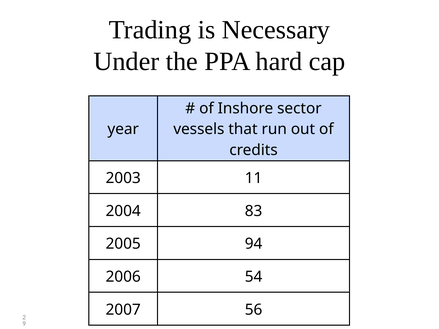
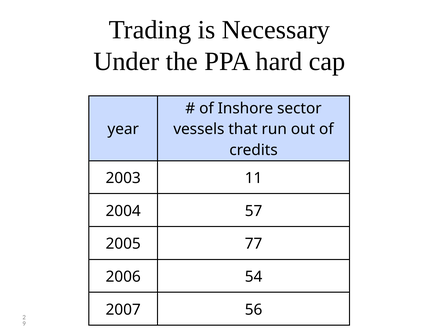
83: 83 -> 57
94: 94 -> 77
